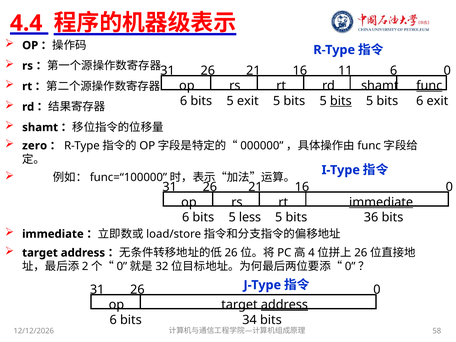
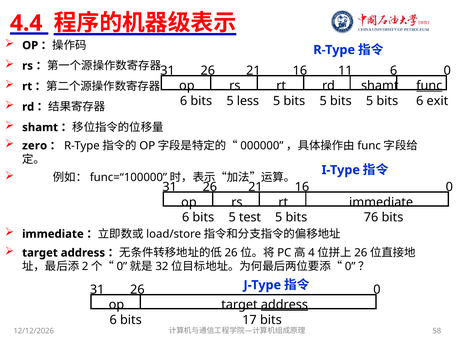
5 exit: exit -> less
bits at (341, 101) underline: present -> none
immediate at (381, 202) underline: present -> none
less: less -> test
36: 36 -> 76
34: 34 -> 17
